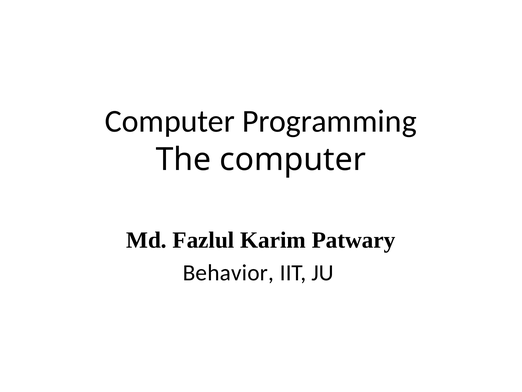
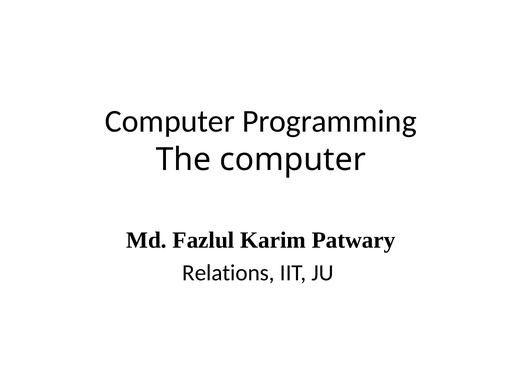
Behavior: Behavior -> Relations
